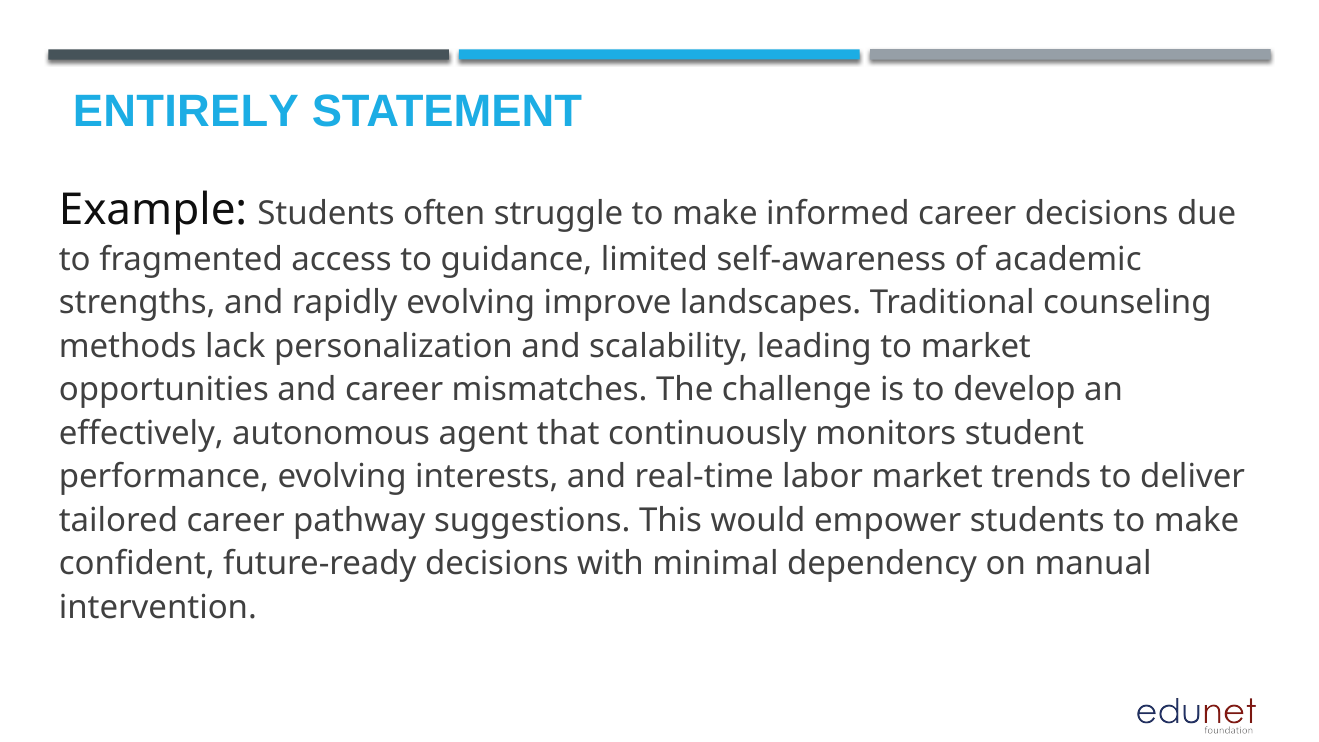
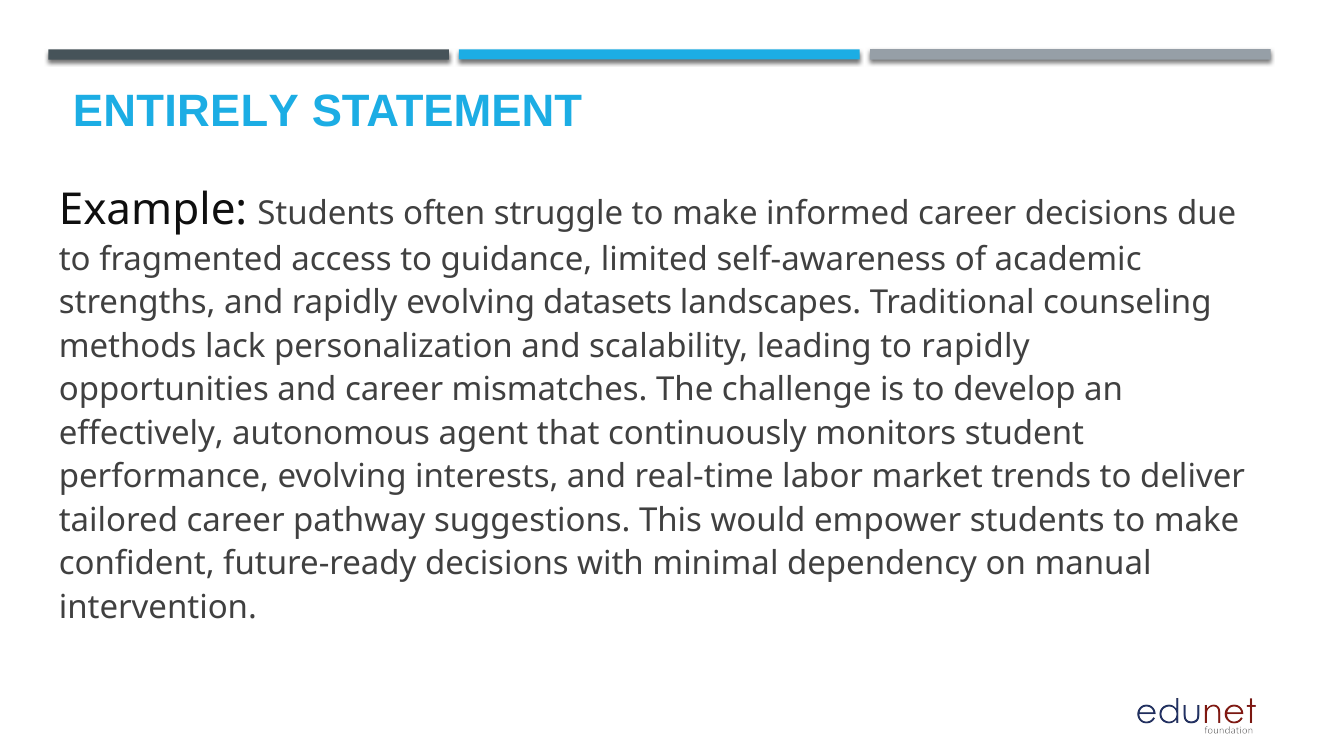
improve: improve -> datasets
to market: market -> rapidly
